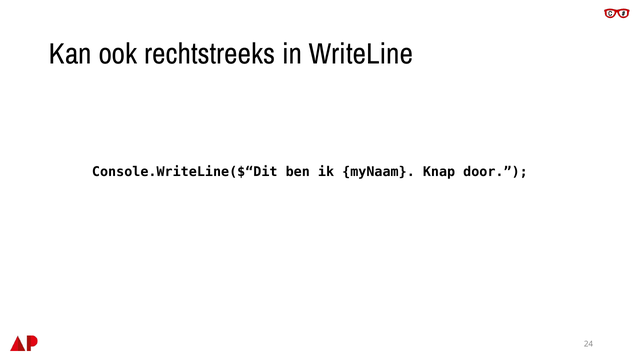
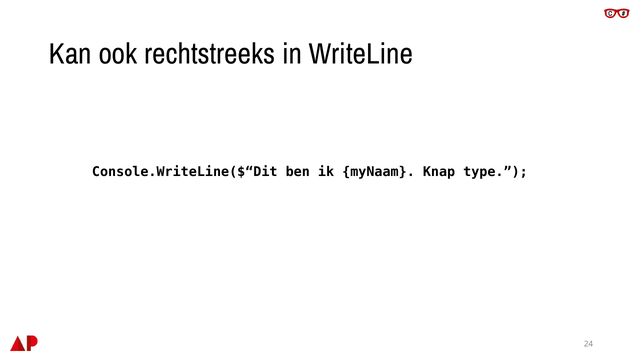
door: door -> type
